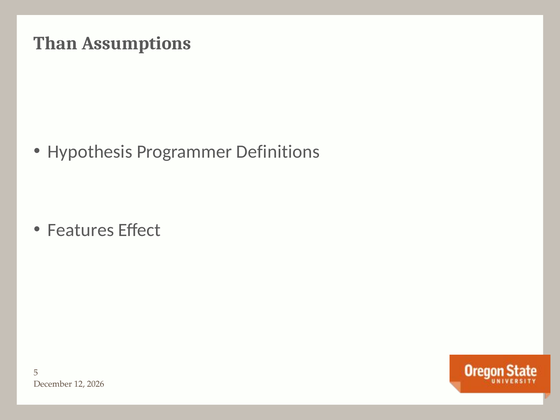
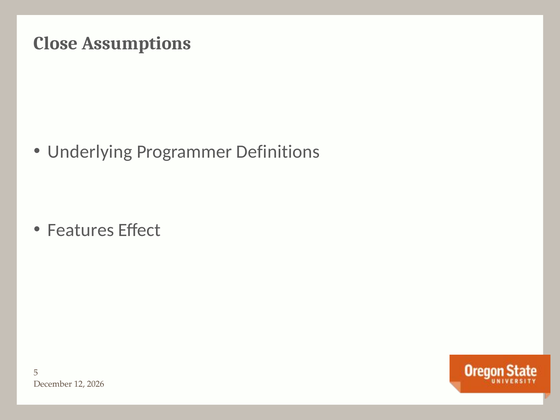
Than: Than -> Close
Hypothesis: Hypothesis -> Underlying
